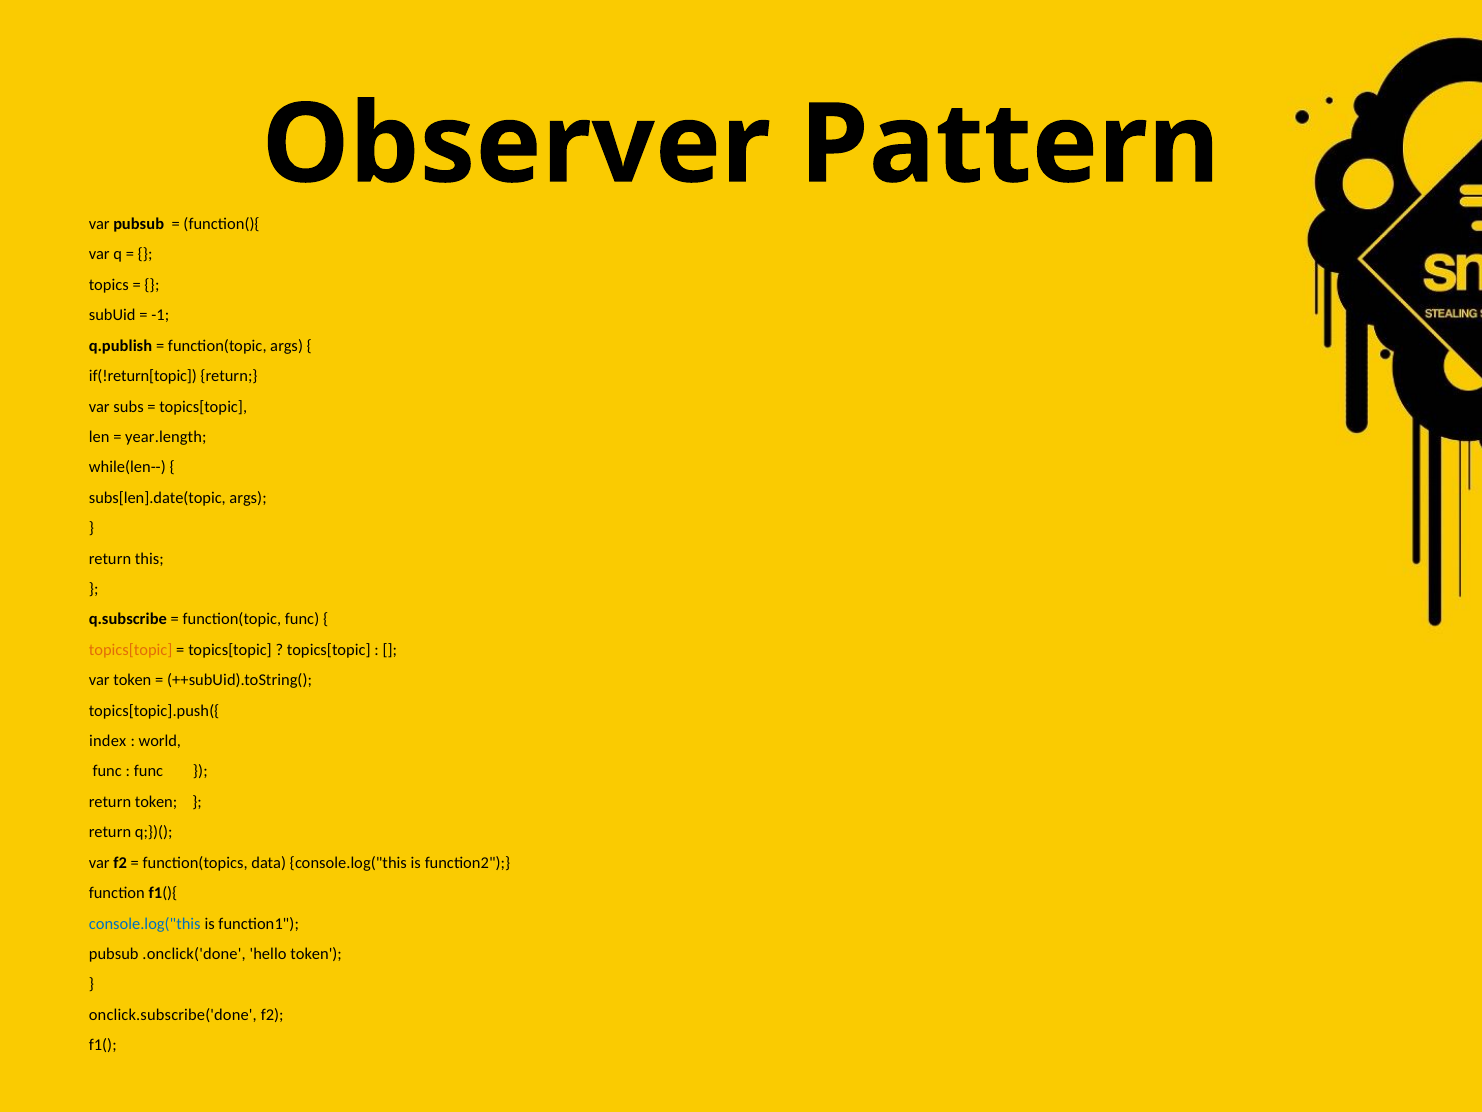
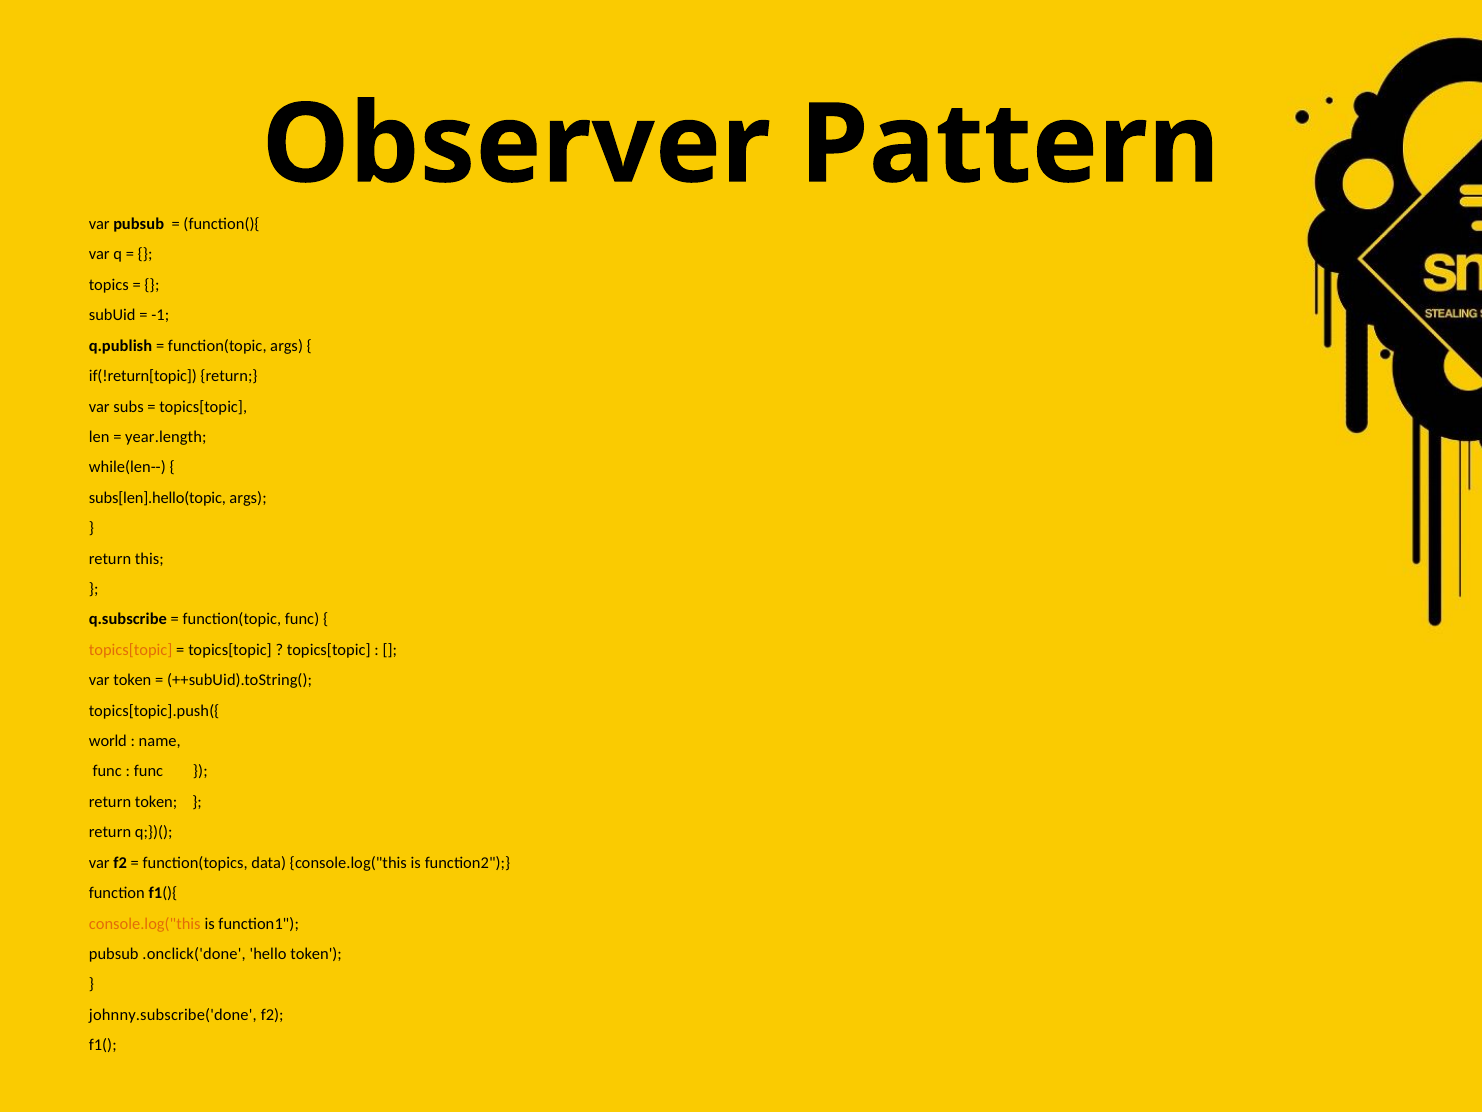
subs[len].date(topic: subs[len].date(topic -> subs[len].hello(topic
index: index -> world
world: world -> name
console.log("this at (145, 923) colour: blue -> orange
onclick.subscribe('done: onclick.subscribe('done -> johnny.subscribe('done
